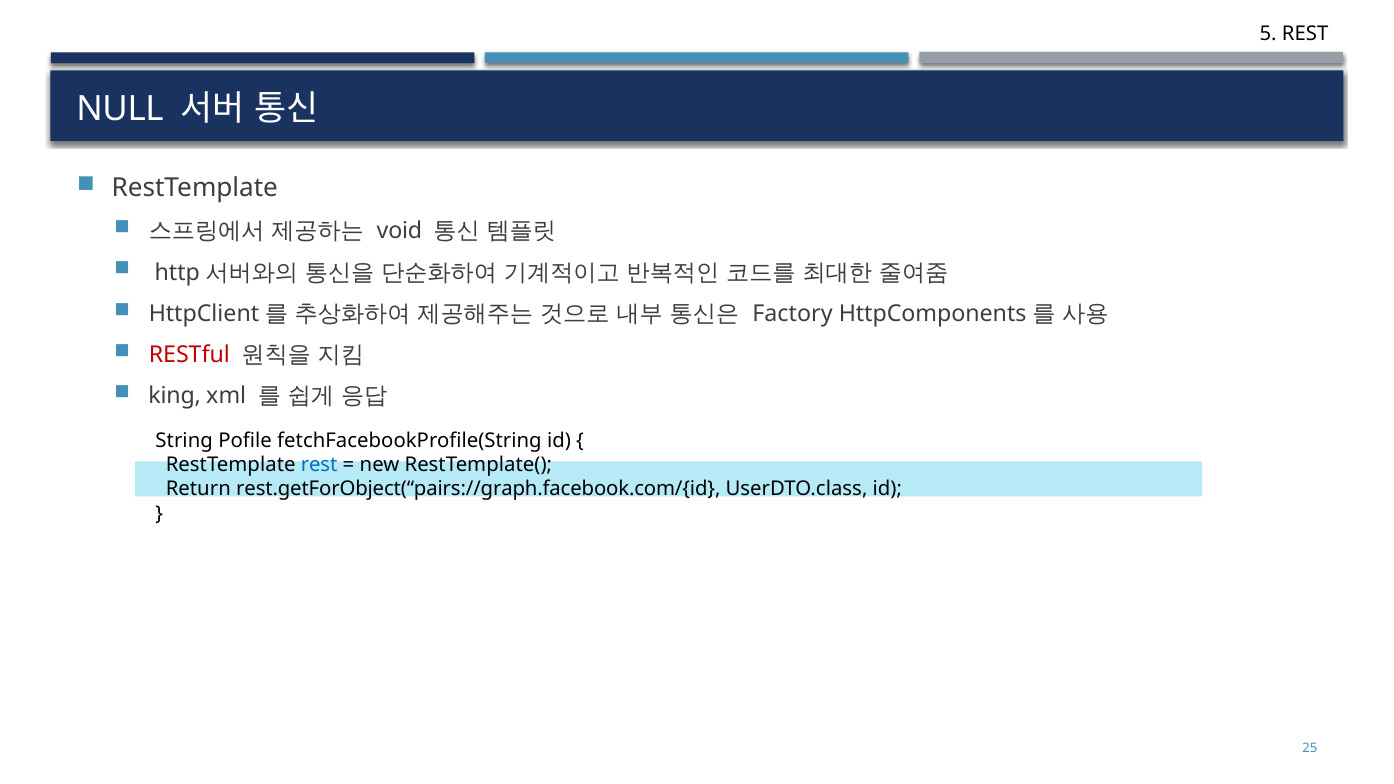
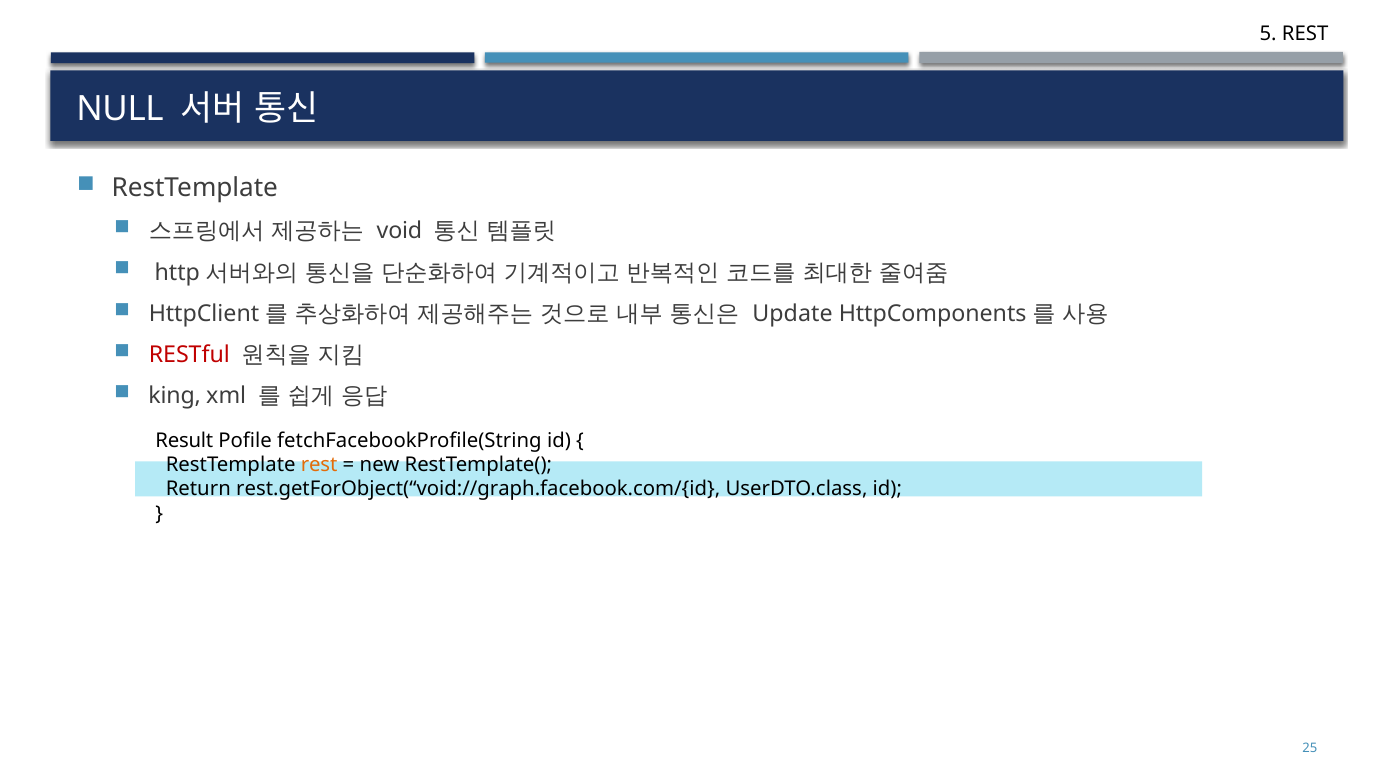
Factory: Factory -> Update
String: String -> Result
rest at (319, 465) colour: blue -> orange
rest.getForObject(“pairs://graph.facebook.com/{id: rest.getForObject(“pairs://graph.facebook.com/{id -> rest.getForObject(“void://graph.facebook.com/{id
